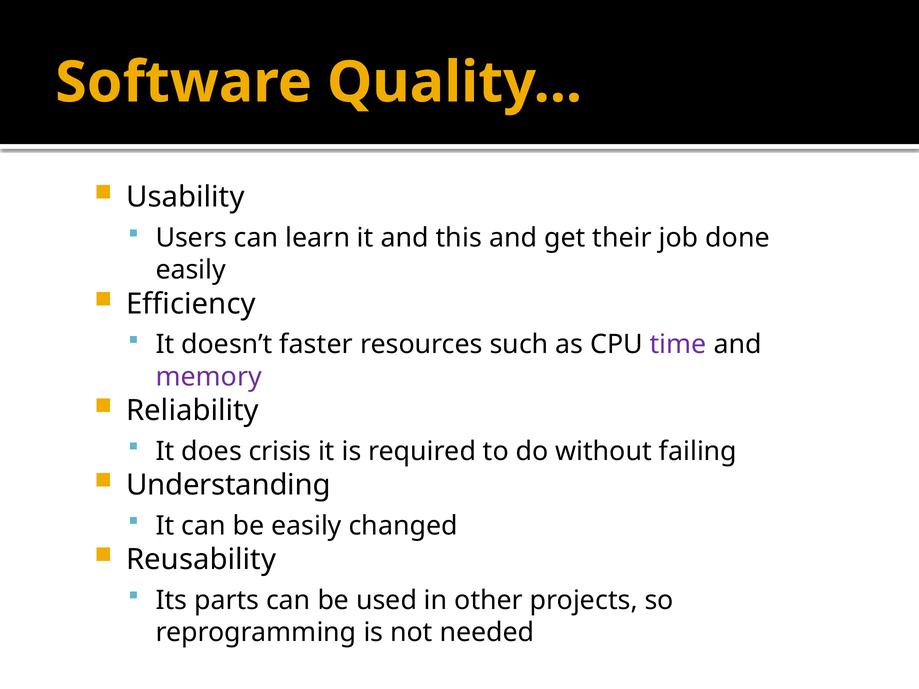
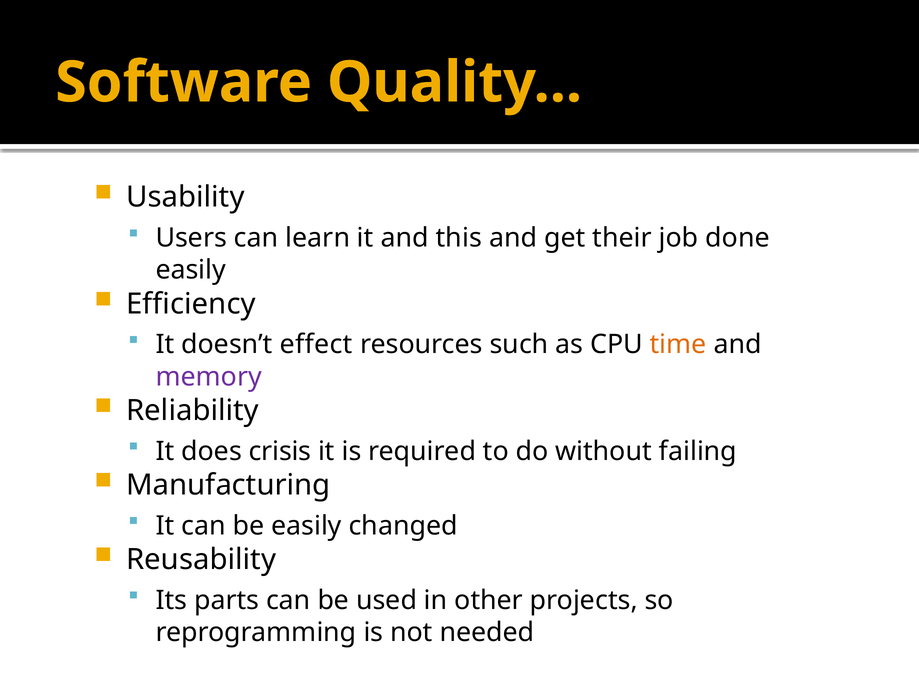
faster: faster -> effect
time colour: purple -> orange
Understanding: Understanding -> Manufacturing
